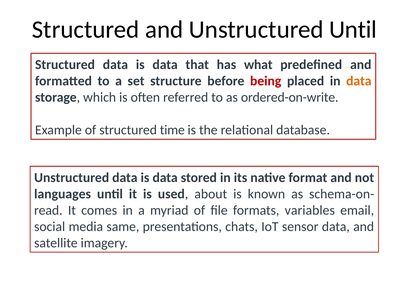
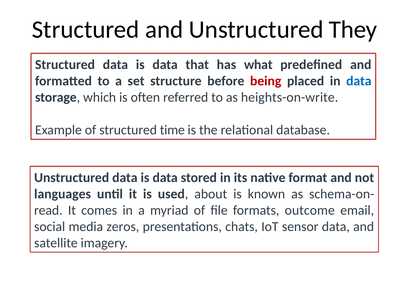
Unstructured Until: Until -> They
data at (359, 81) colour: orange -> blue
ordered-on-write: ordered-on-write -> heights-on-write
variables: variables -> outcome
same: same -> zeros
